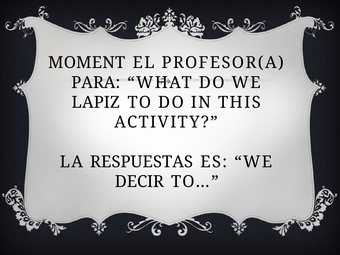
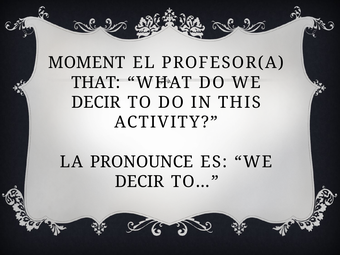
PARA: PARA -> THAT
LAPIZ at (96, 102): LAPIZ -> DECIR
RESPUESTAS: RESPUESTAS -> PRONOUNCE
